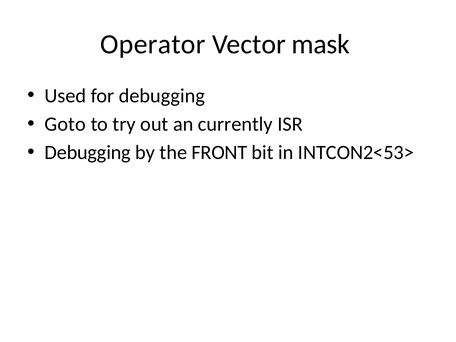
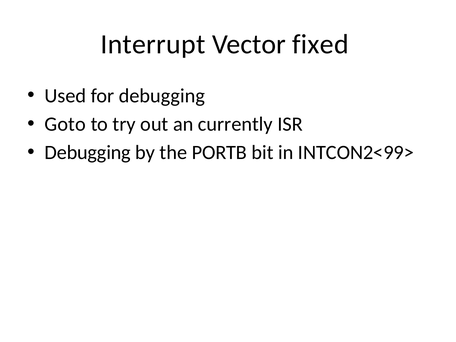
Operator: Operator -> Interrupt
mask: mask -> fixed
FRONT: FRONT -> PORTB
INTCON2<53>: INTCON2<53> -> INTCON2<99>
